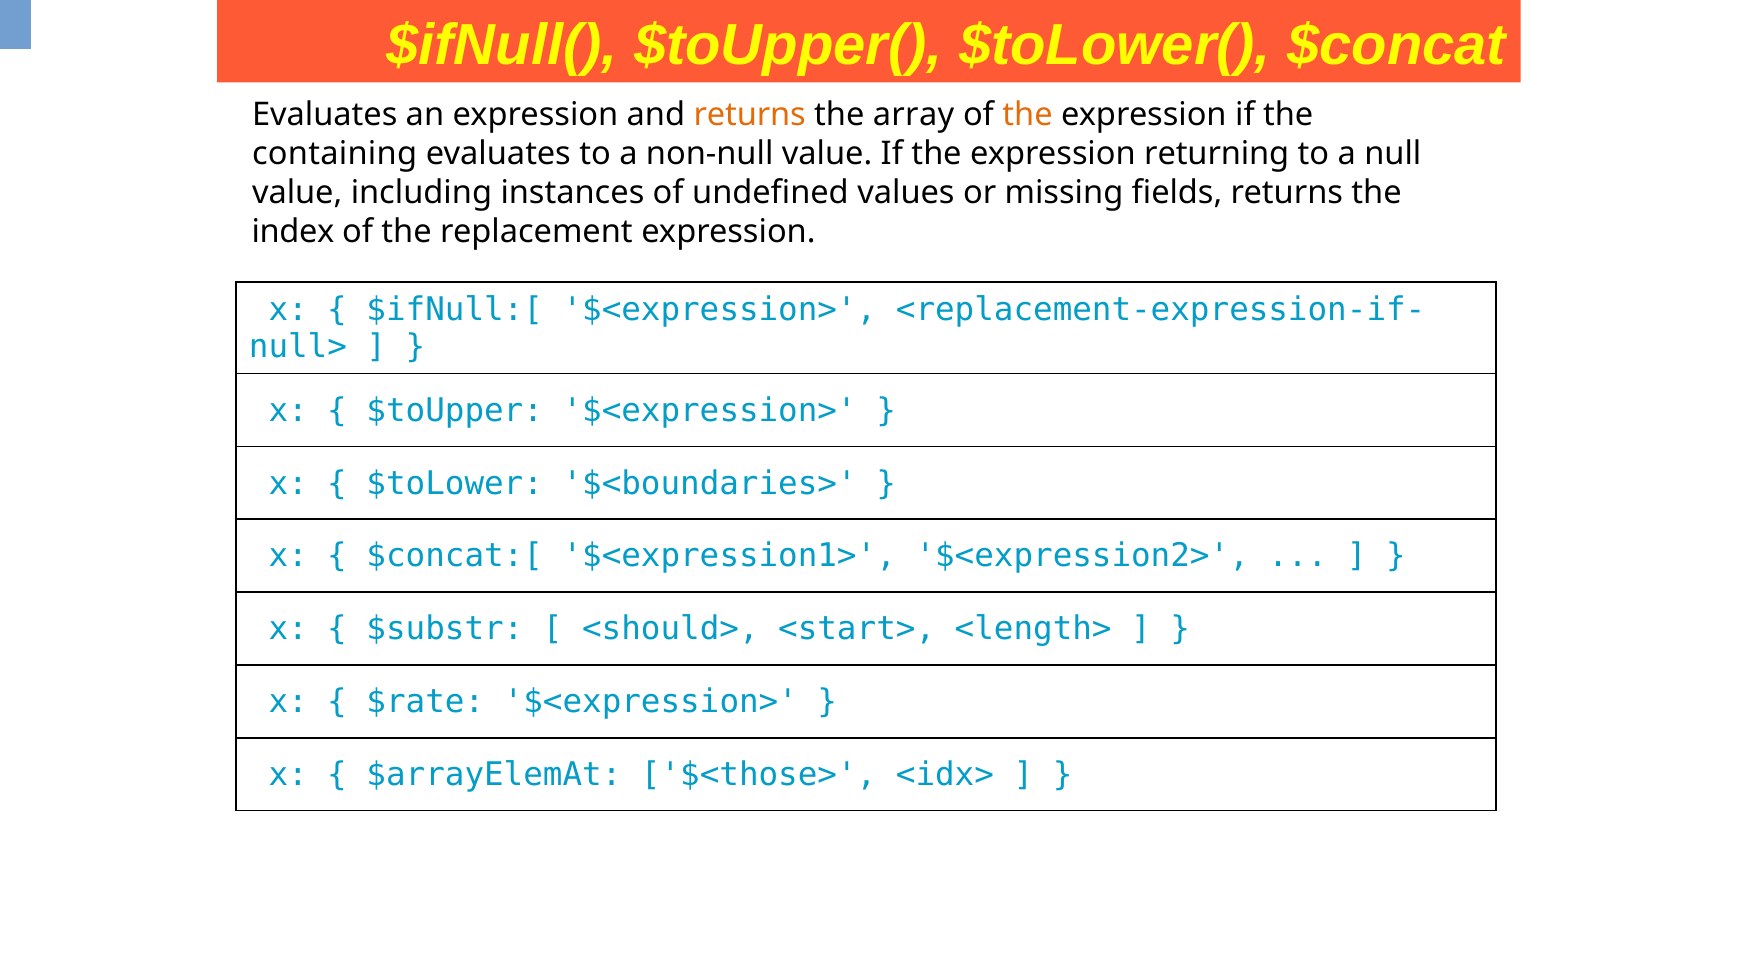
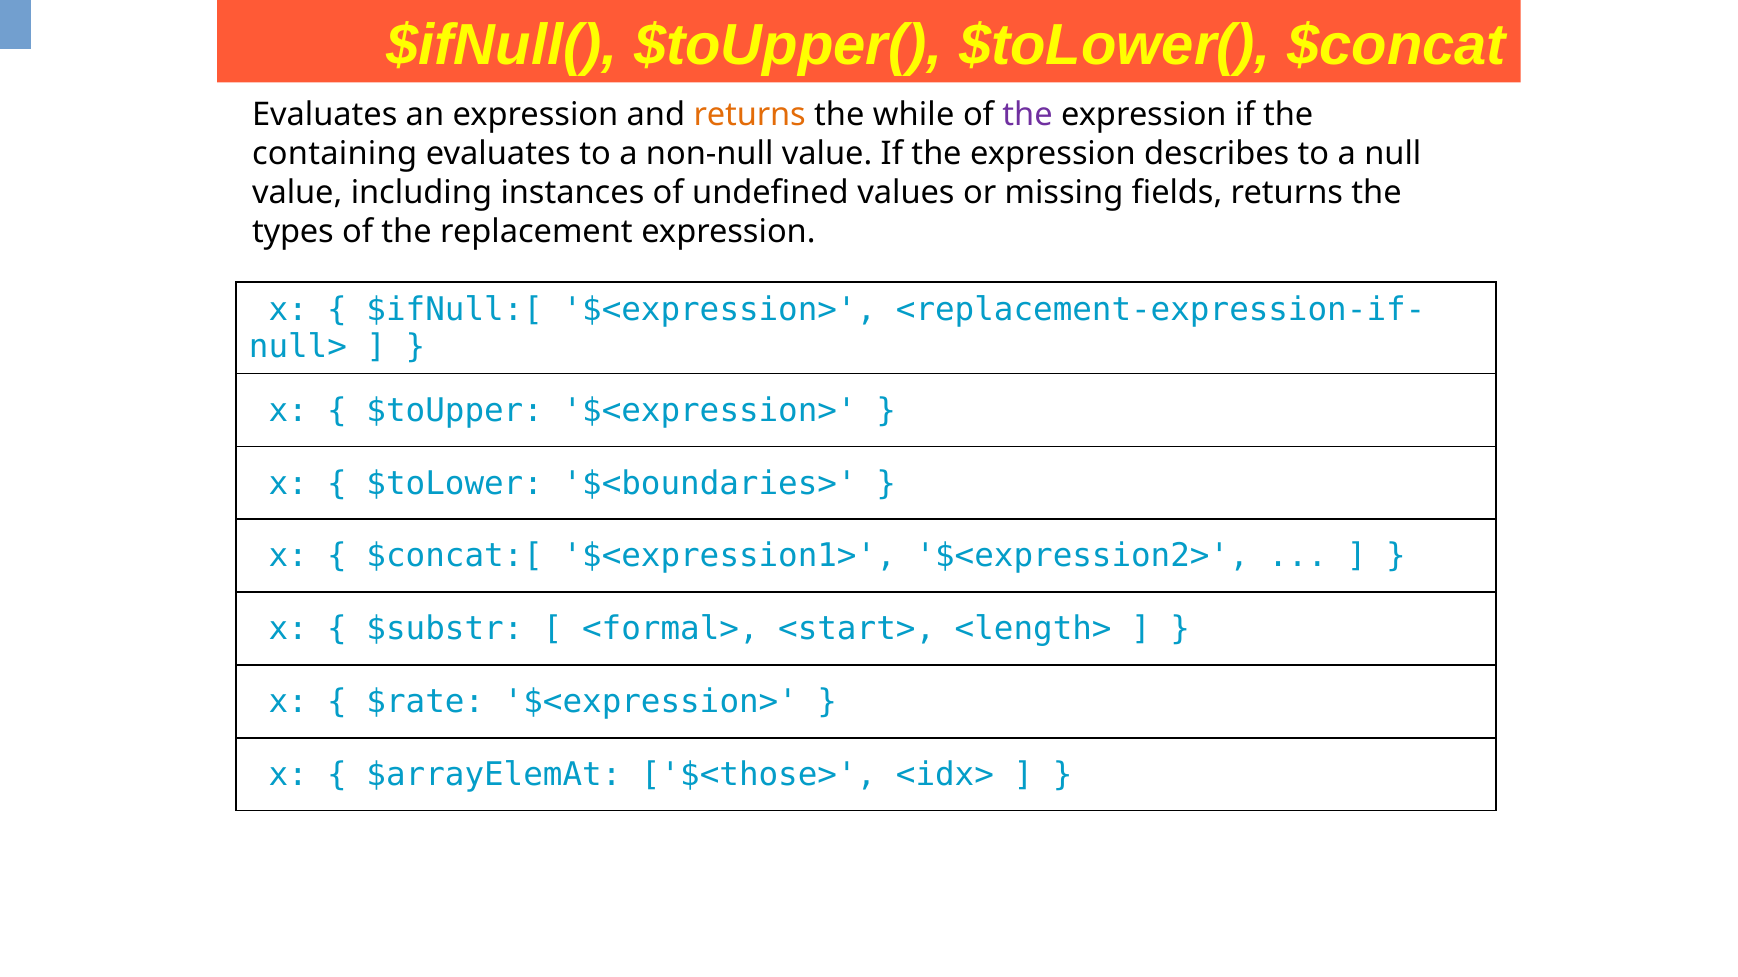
array: array -> while
the at (1028, 115) colour: orange -> purple
returning: returning -> describes
index: index -> types
<should>: <should> -> <formal>
